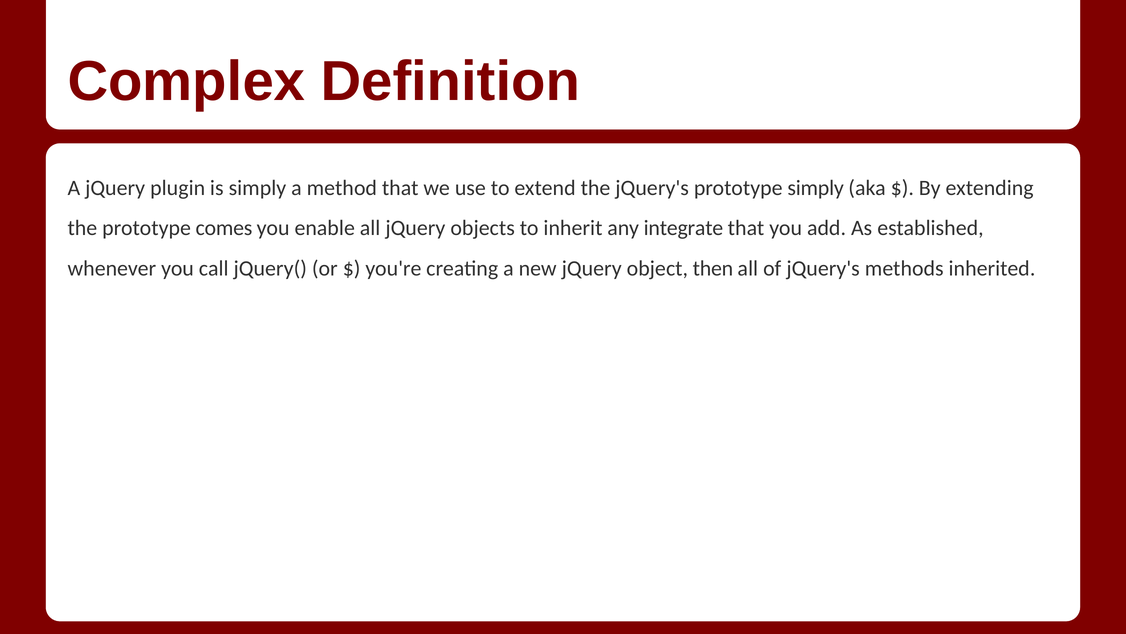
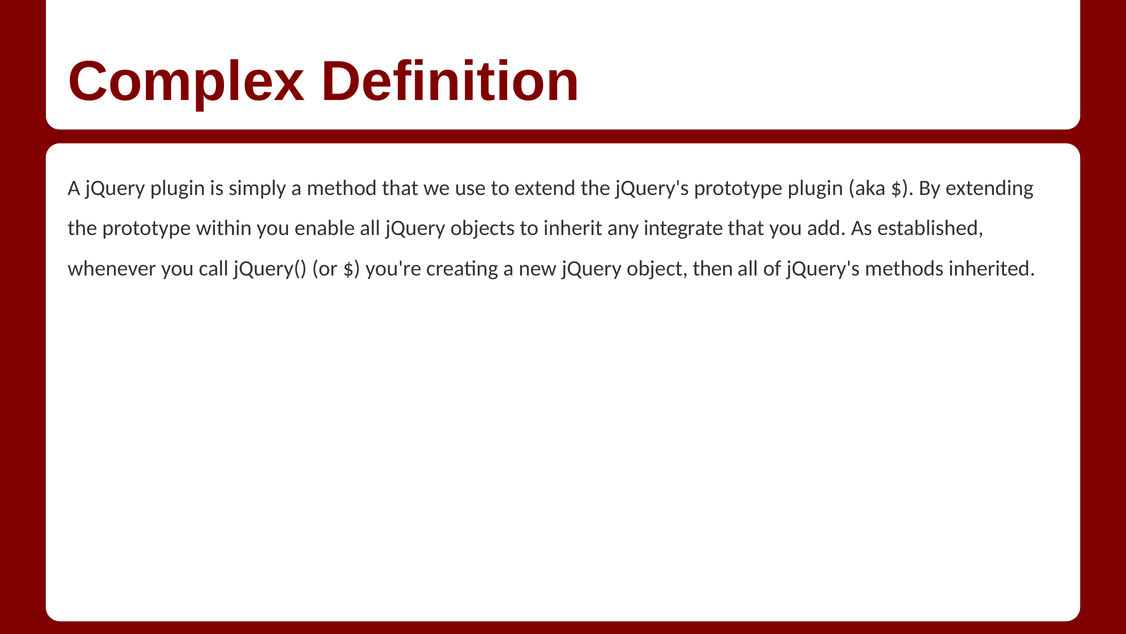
prototype simply: simply -> plugin
comes: comes -> within
